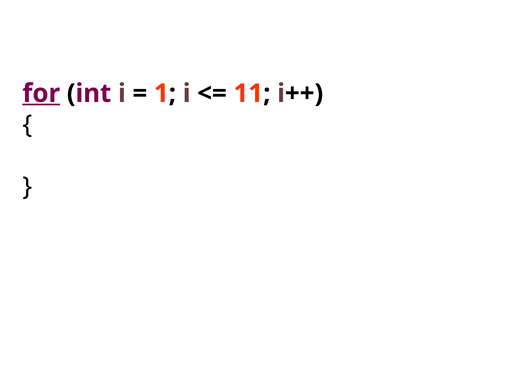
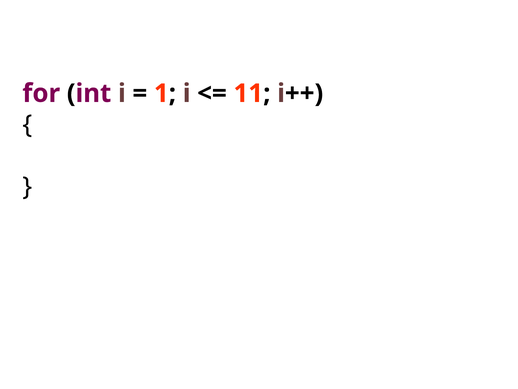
for underline: present -> none
